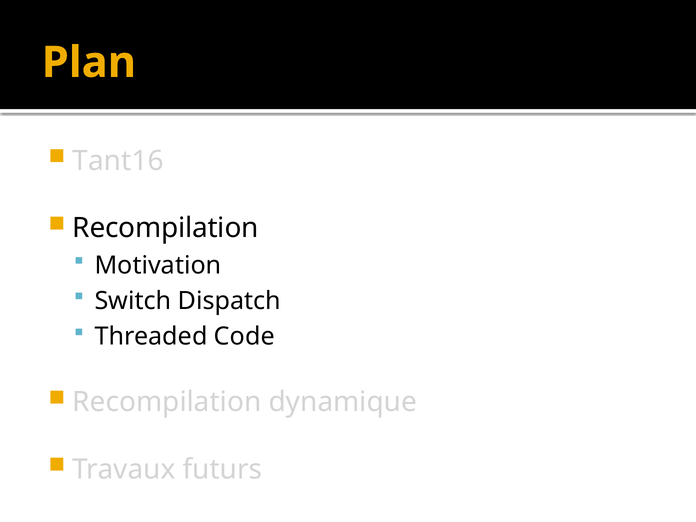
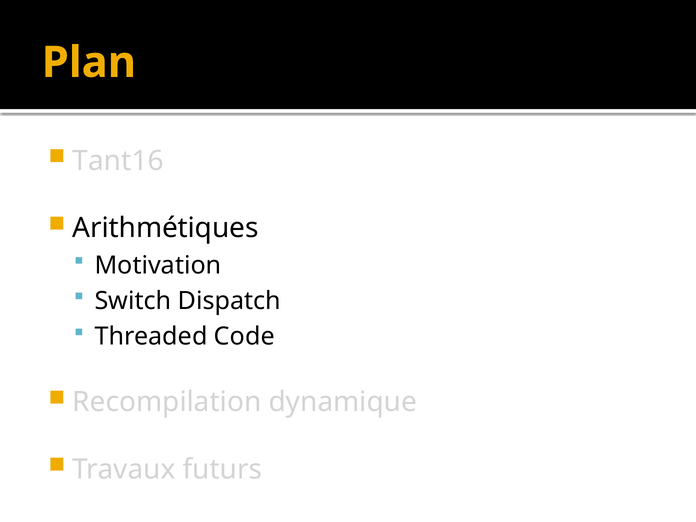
Recompilation at (165, 228): Recompilation -> Arithmétiques
